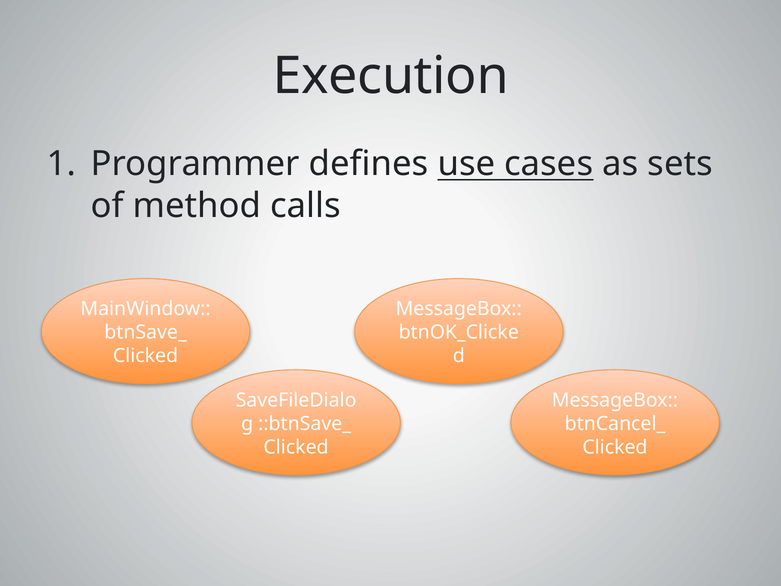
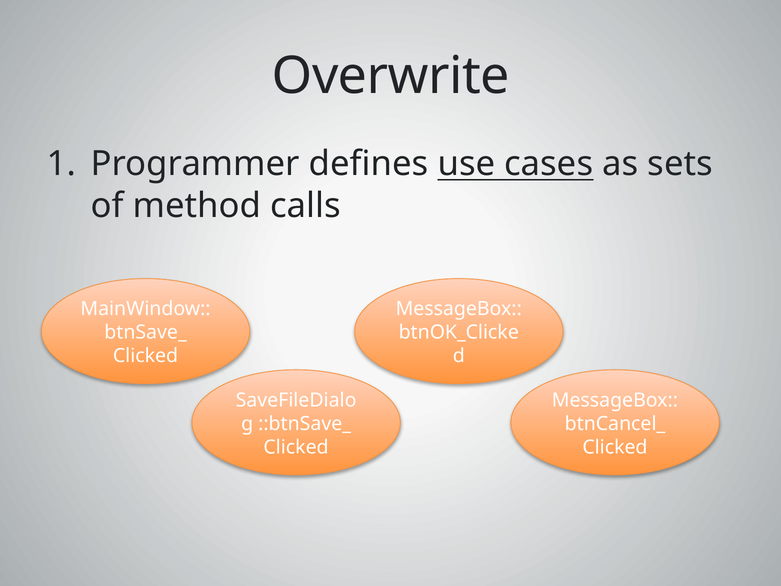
Execution: Execution -> Overwrite
